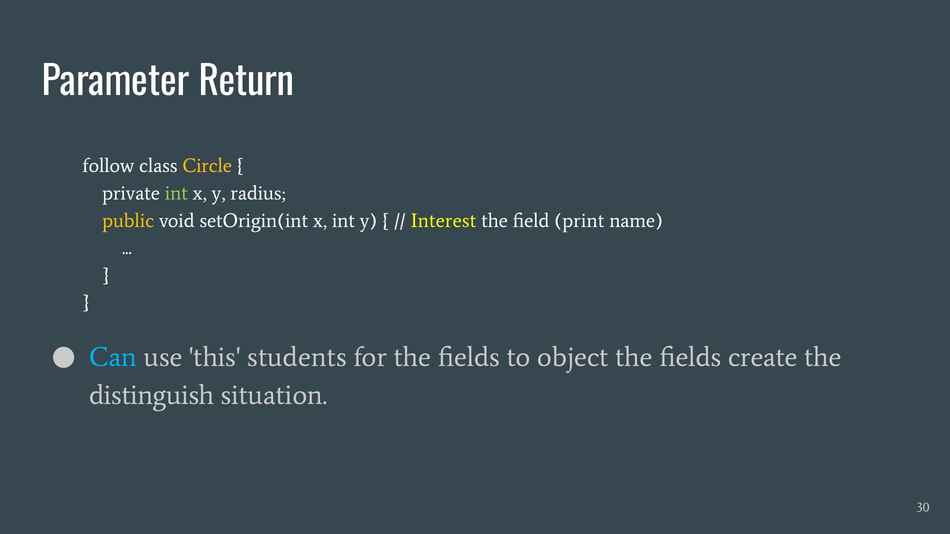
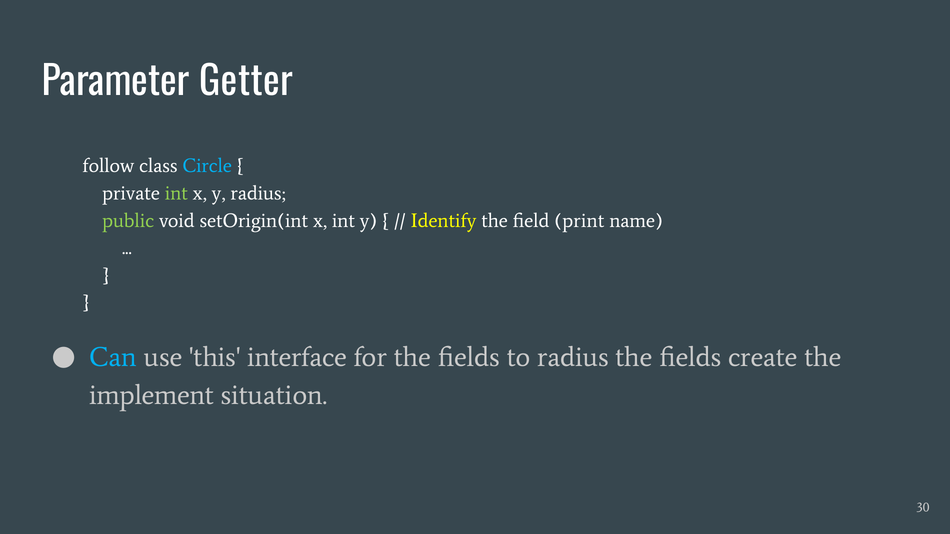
Return: Return -> Getter
Circle colour: yellow -> light blue
public colour: yellow -> light green
Interest: Interest -> Identify
students: students -> interface
to object: object -> radius
distinguish: distinguish -> implement
